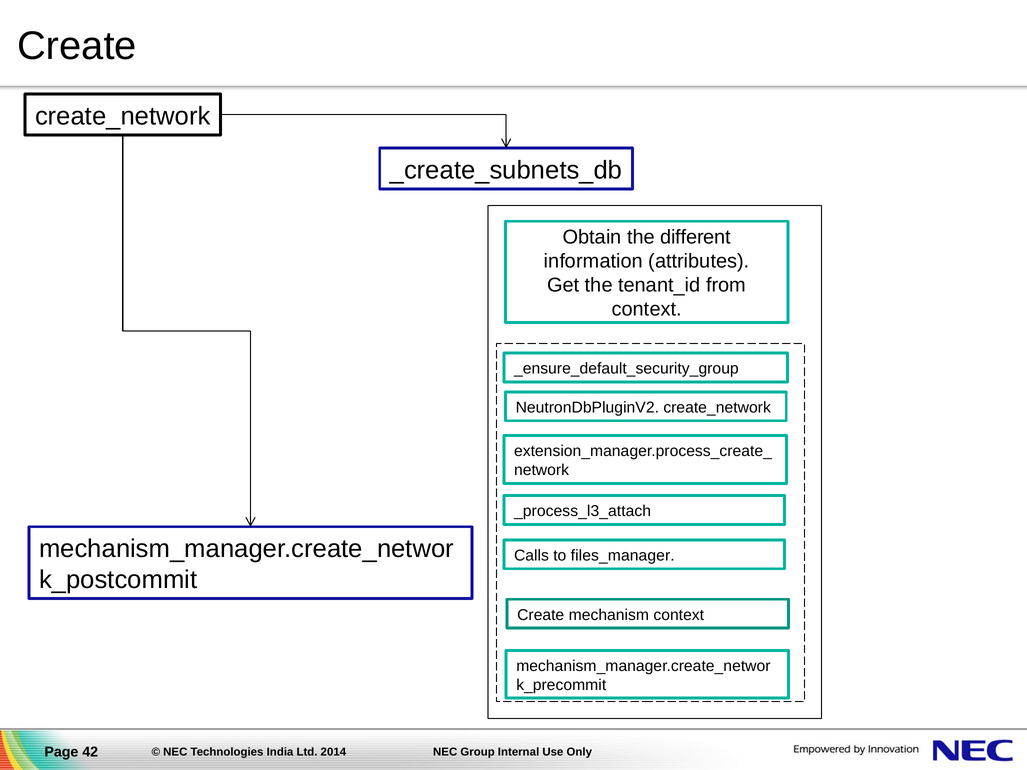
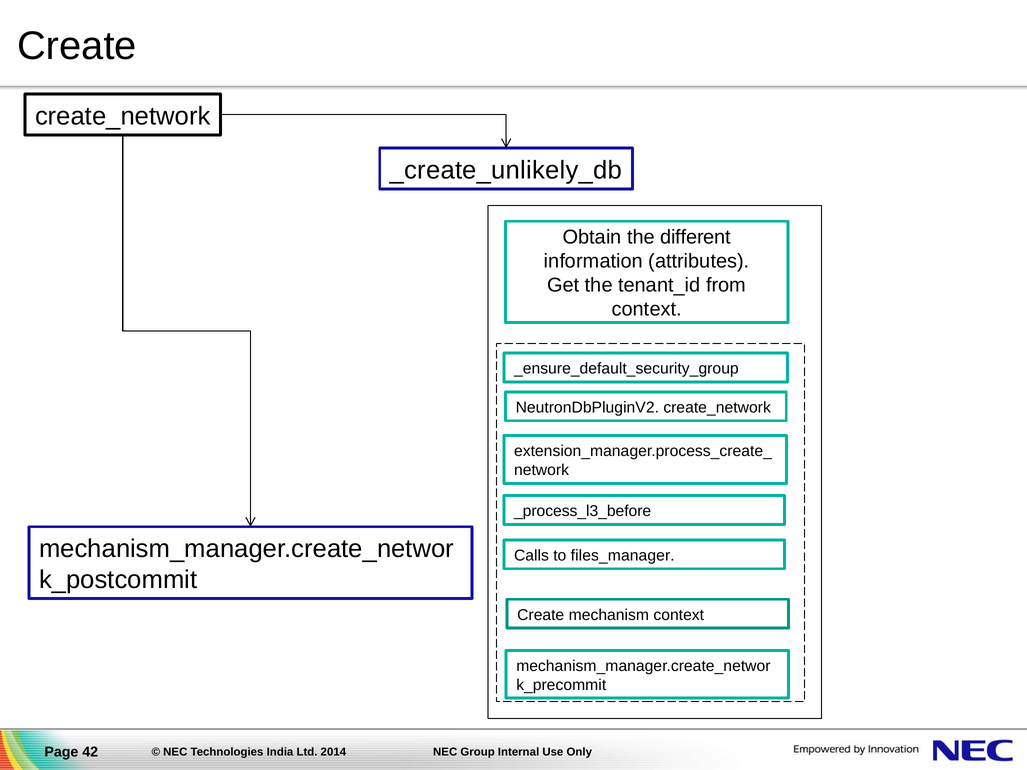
_create_subnets_db: _create_subnets_db -> _create_unlikely_db
_process_l3_attach: _process_l3_attach -> _process_l3_before
